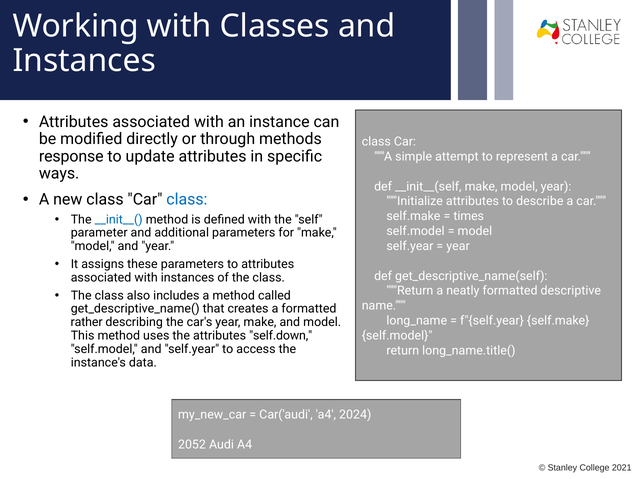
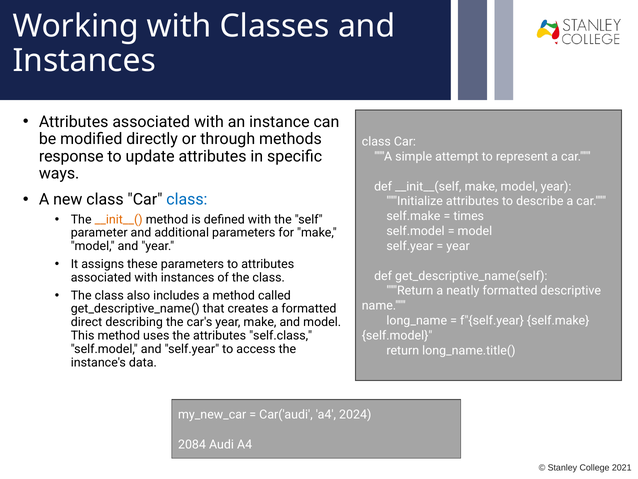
__init__( colour: blue -> orange
rather: rather -> direct
self.down: self.down -> self.class
2052: 2052 -> 2084
